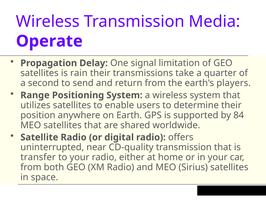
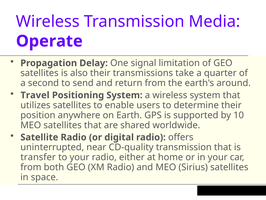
rain: rain -> also
players: players -> around
Range: Range -> Travel
84: 84 -> 10
